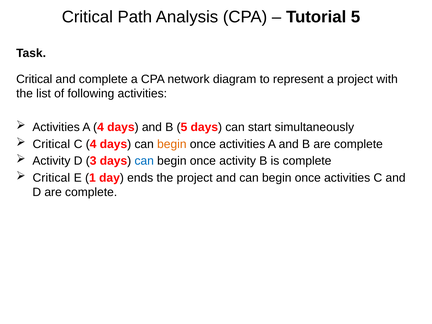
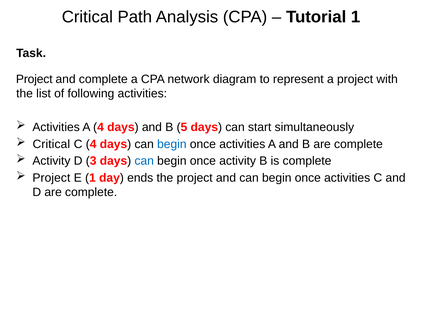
Tutorial 5: 5 -> 1
Critical at (34, 79): Critical -> Project
begin at (172, 144) colour: orange -> blue
Critical at (51, 178): Critical -> Project
